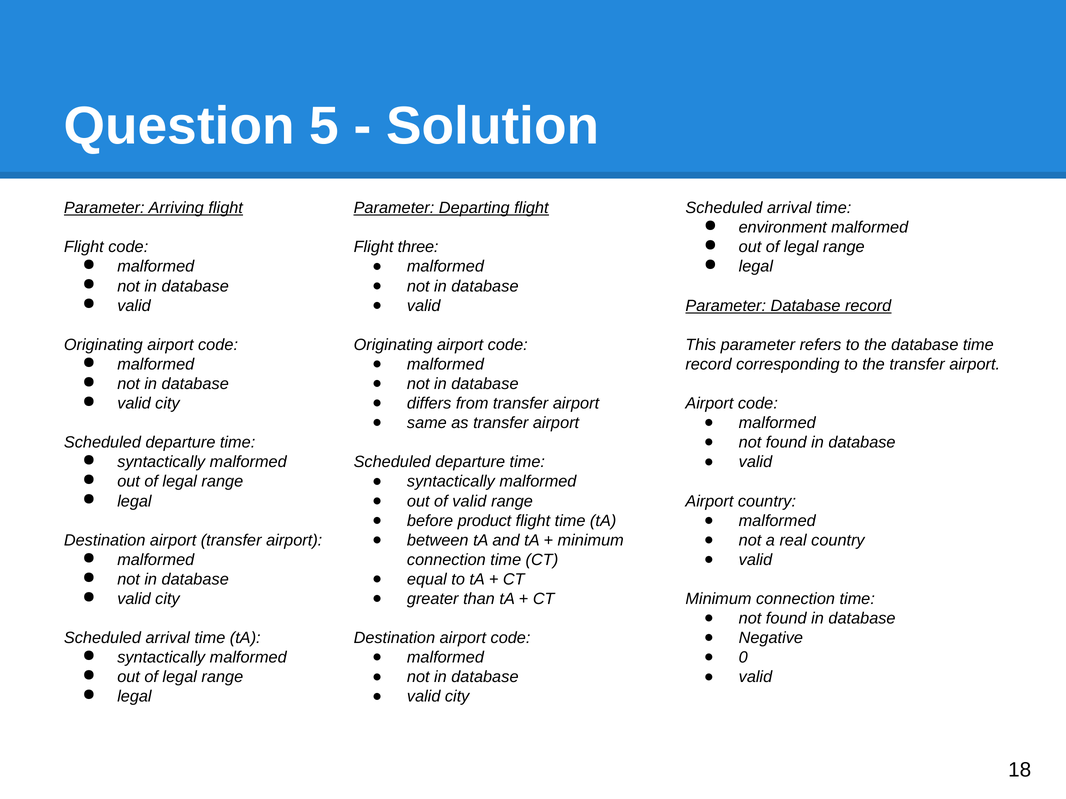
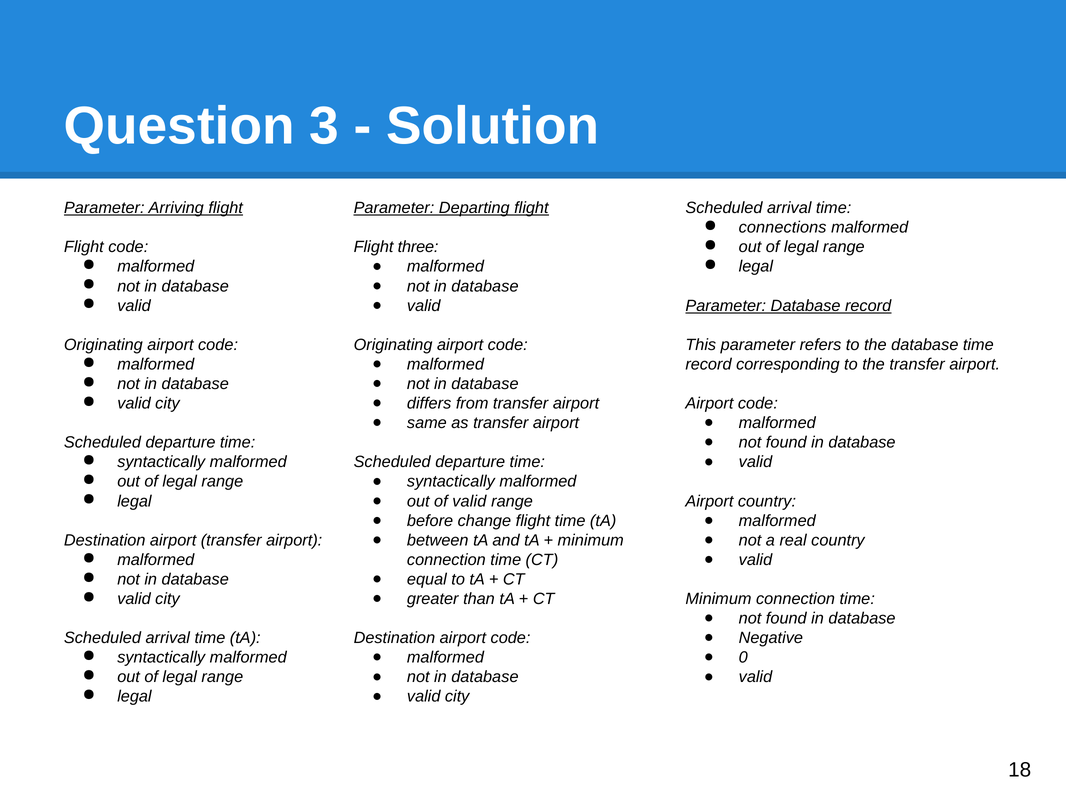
5: 5 -> 3
environment: environment -> connections
product: product -> change
